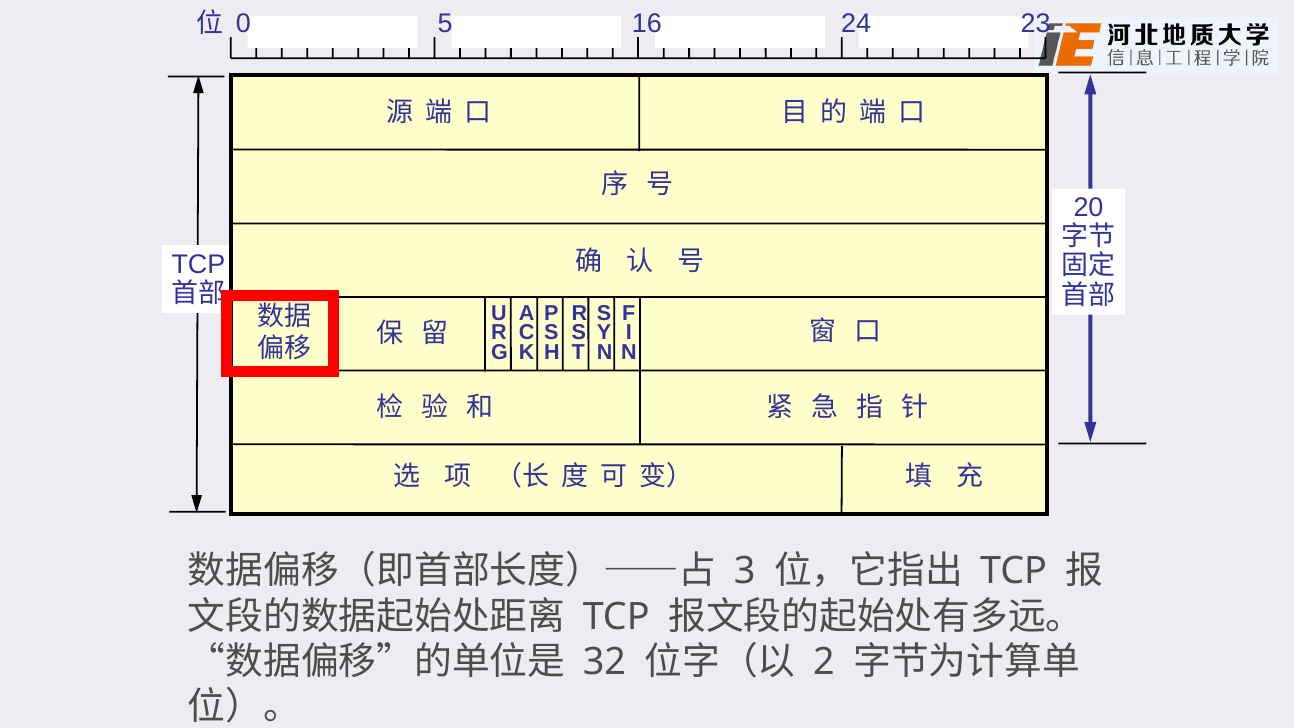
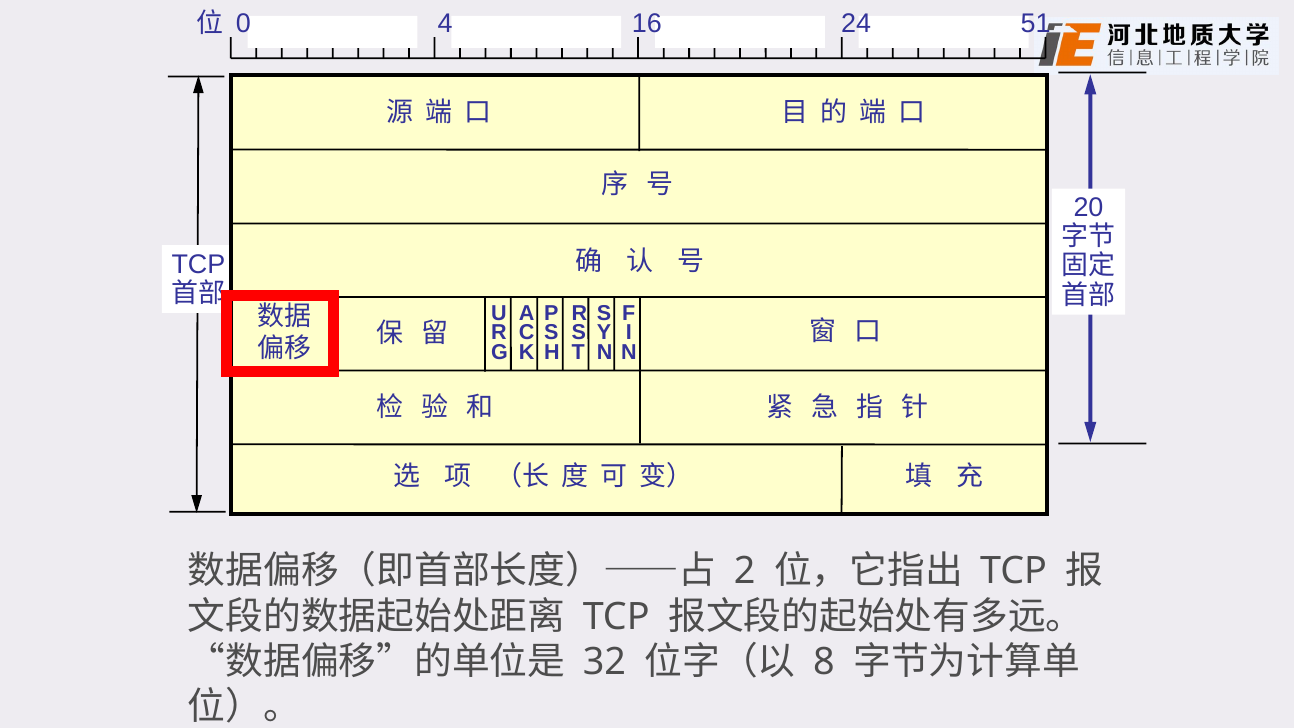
5: 5 -> 4
23: 23 -> 51
3: 3 -> 2
2: 2 -> 8
